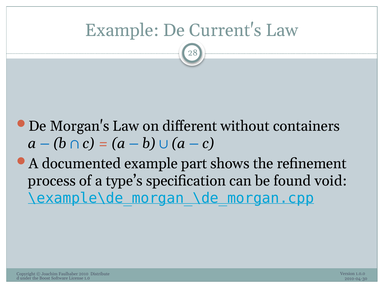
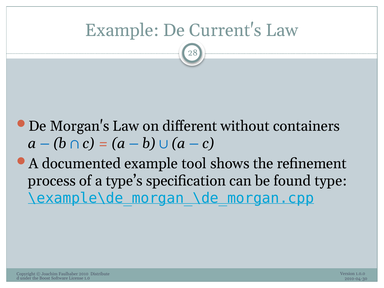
part: part -> tool
void: void -> type
